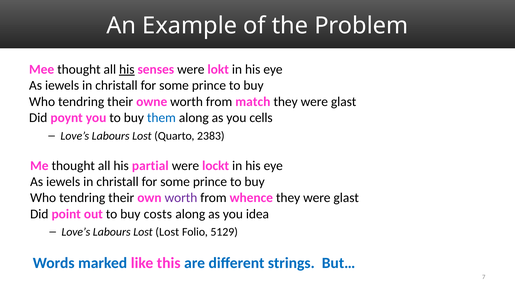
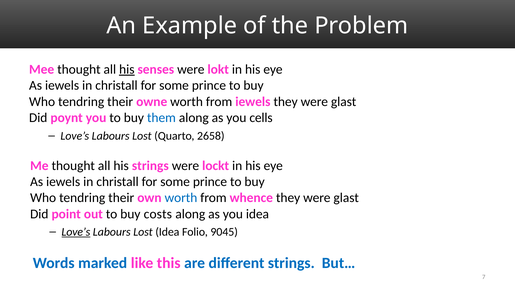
from match: match -> iewels
2383: 2383 -> 2658
his partial: partial -> strings
worth at (181, 198) colour: purple -> blue
Love’s at (76, 232) underline: none -> present
Lost Lost: Lost -> Idea
5129: 5129 -> 9045
